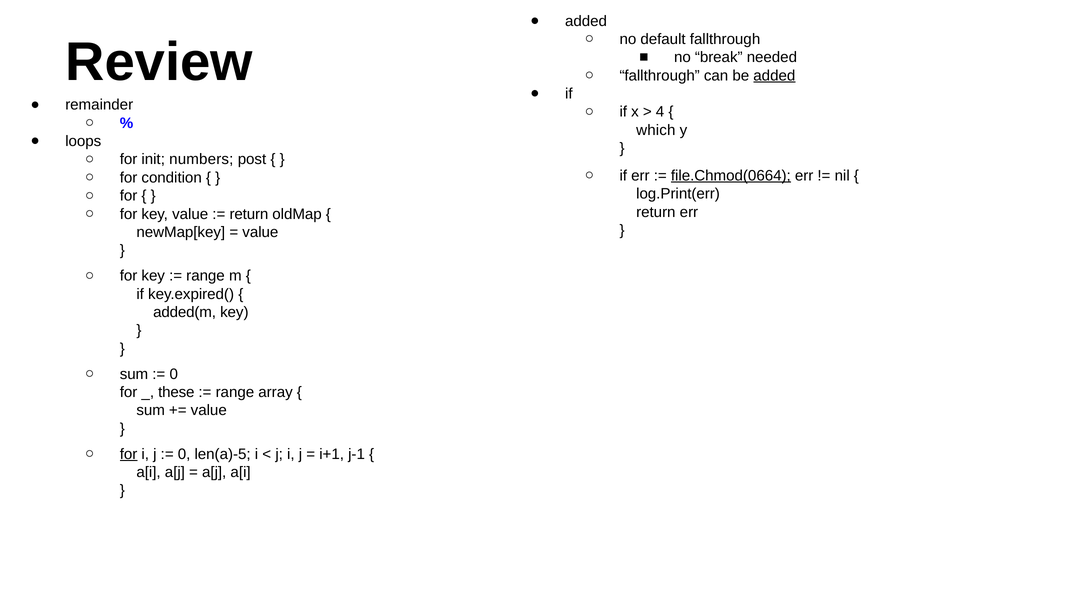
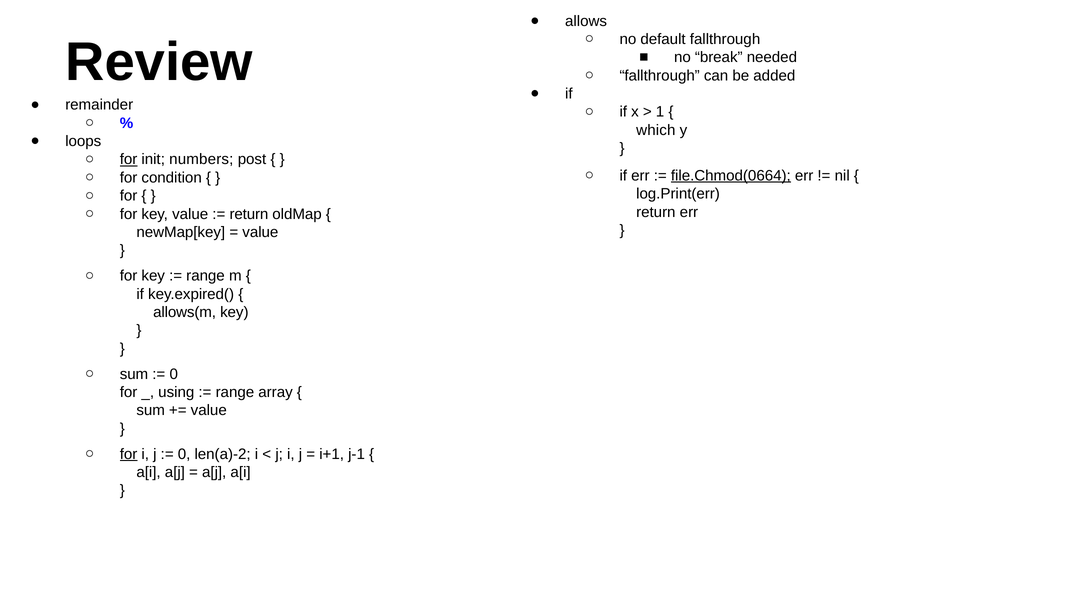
added at (586, 21): added -> allows
added at (774, 76) underline: present -> none
4: 4 -> 1
for at (129, 159) underline: none -> present
added(m: added(m -> allows(m
these: these -> using
len(a)-5: len(a)-5 -> len(a)-2
